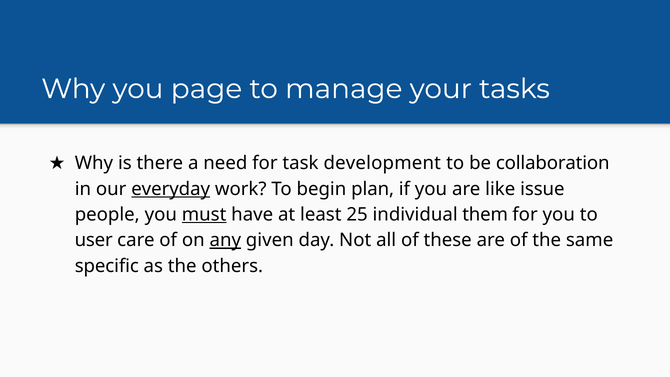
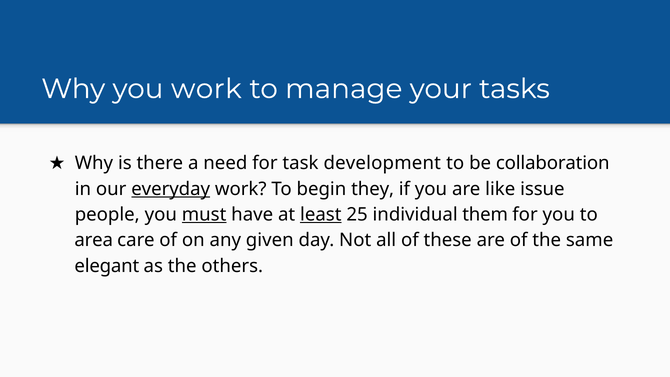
you page: page -> work
plan: plan -> they
least underline: none -> present
user: user -> area
any underline: present -> none
specific: specific -> elegant
